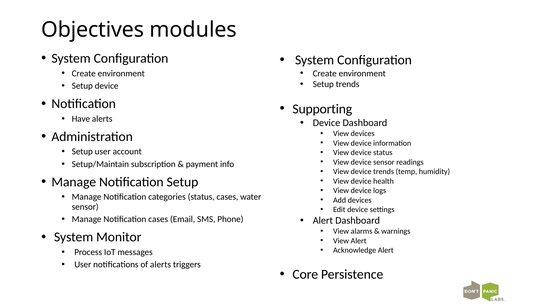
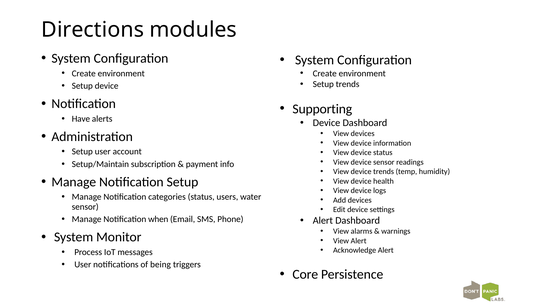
Objectives: Objectives -> Directions
status cases: cases -> users
Notification cases: cases -> when
of alerts: alerts -> being
